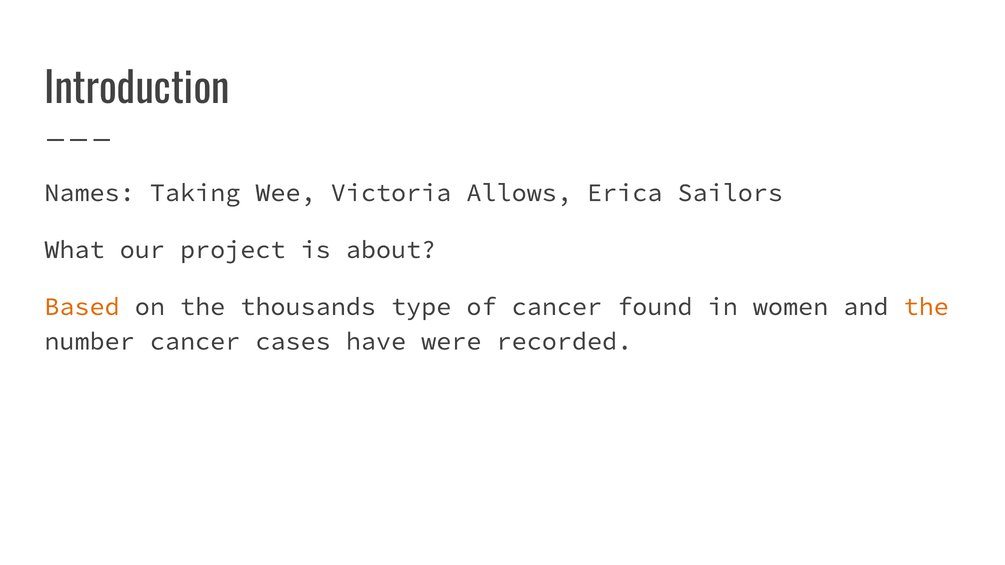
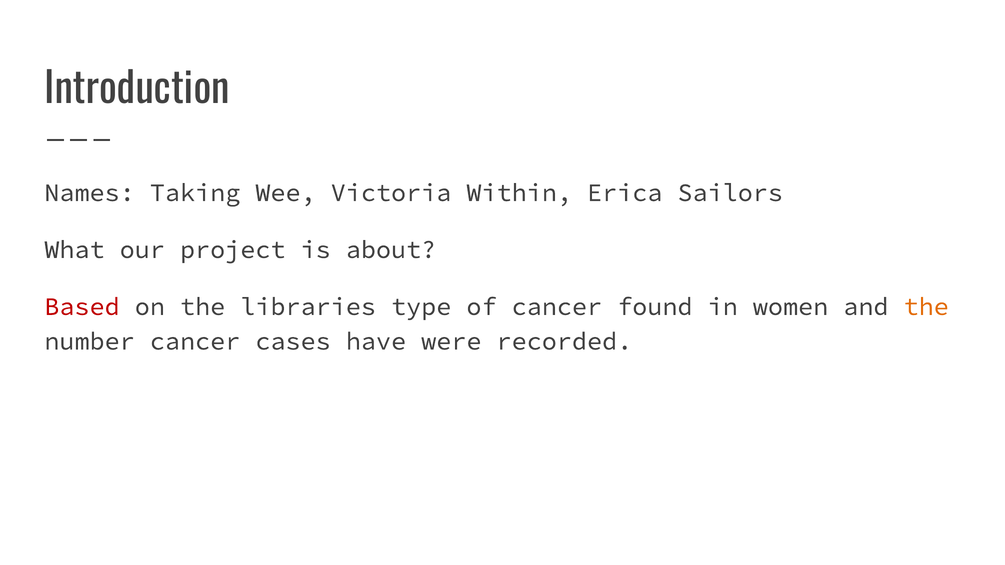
Allows: Allows -> Within
Based colour: orange -> red
thousands: thousands -> libraries
